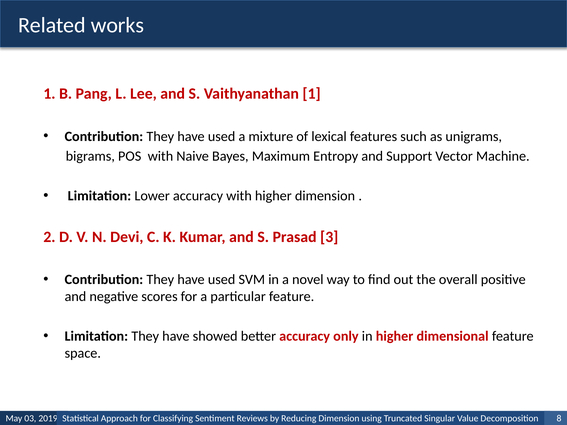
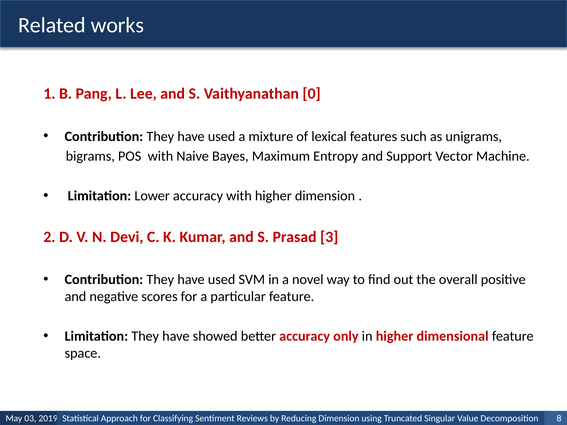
Vaithyanathan 1: 1 -> 0
